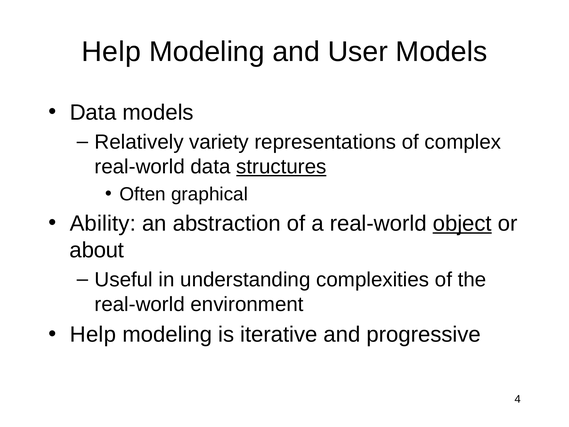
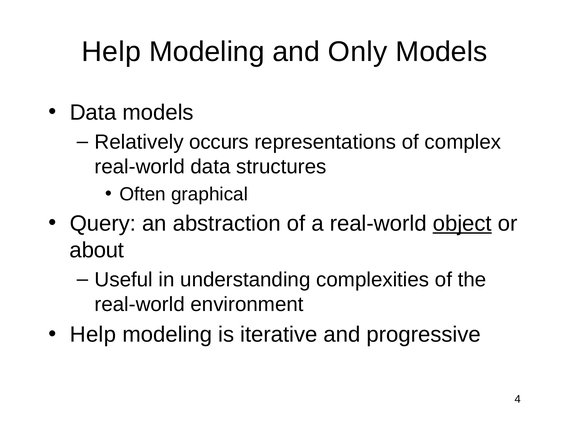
User: User -> Only
variety: variety -> occurs
structures underline: present -> none
Ability: Ability -> Query
